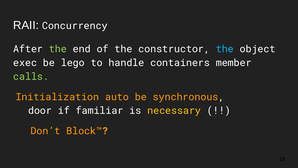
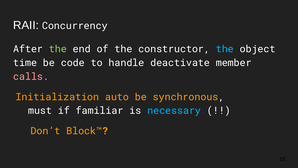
exec: exec -> time
lego: lego -> code
containers: containers -> deactivate
calls colour: light green -> pink
door: door -> must
necessary colour: yellow -> light blue
